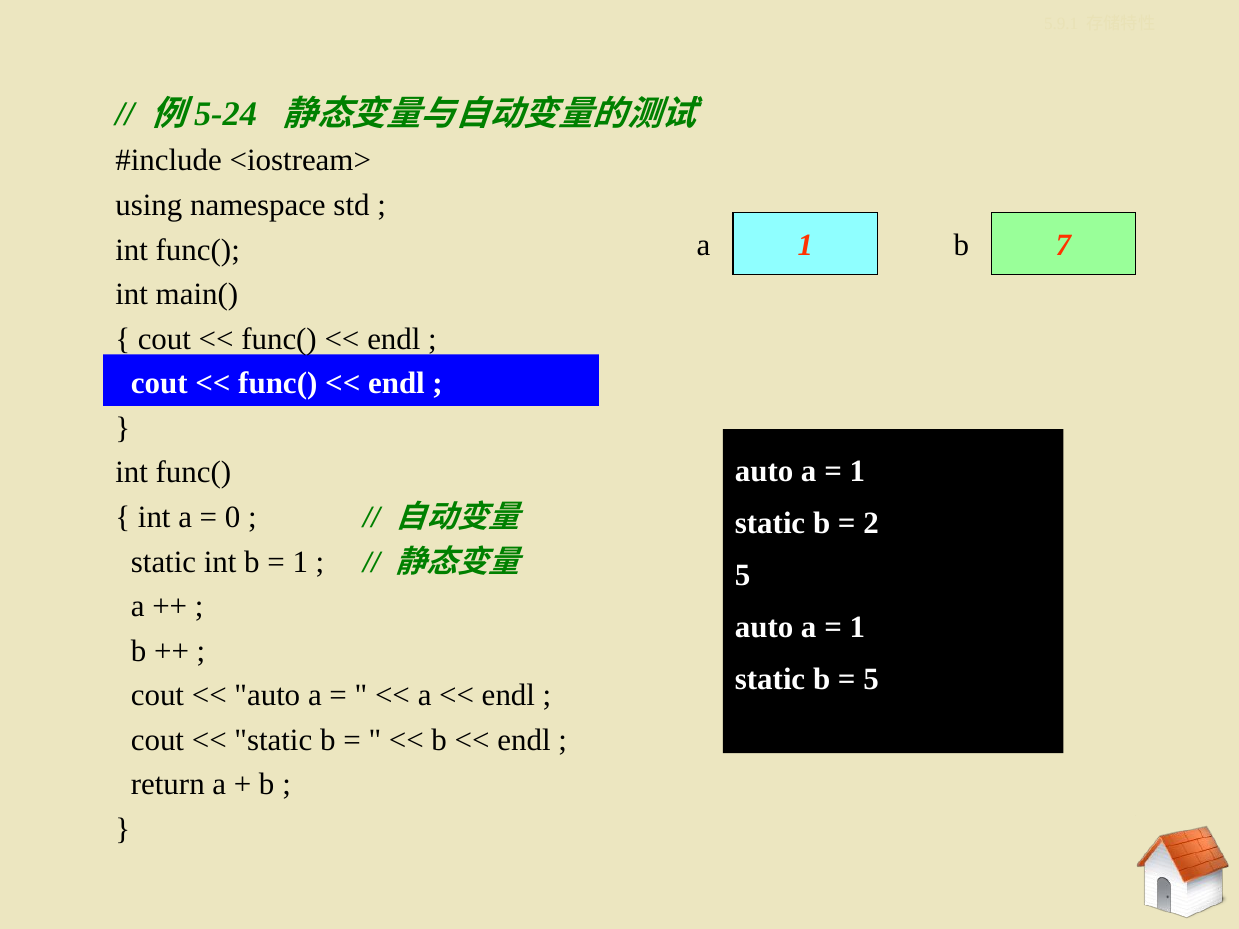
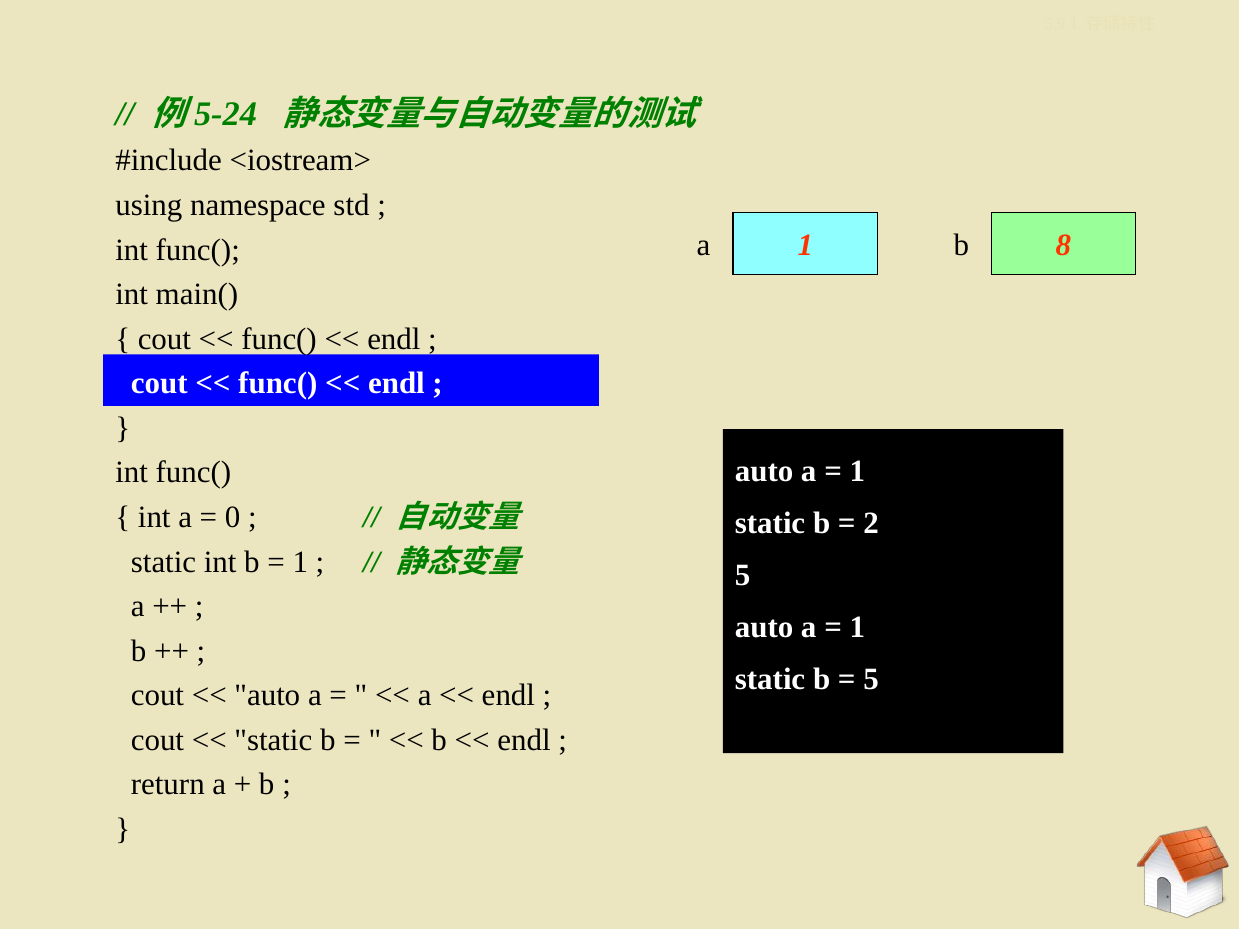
7: 7 -> 8
